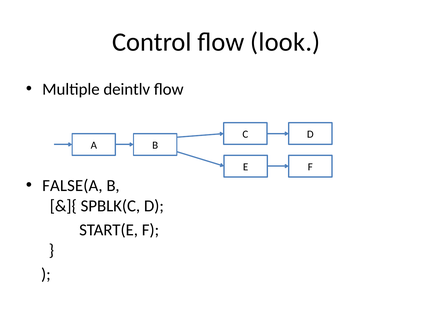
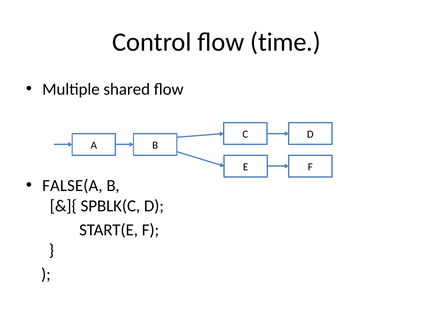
look: look -> time
deintlv: deintlv -> shared
